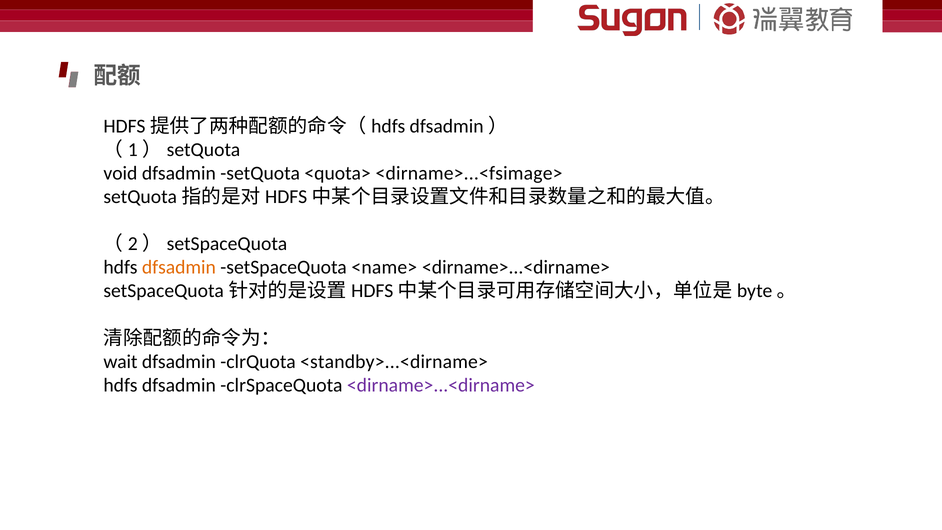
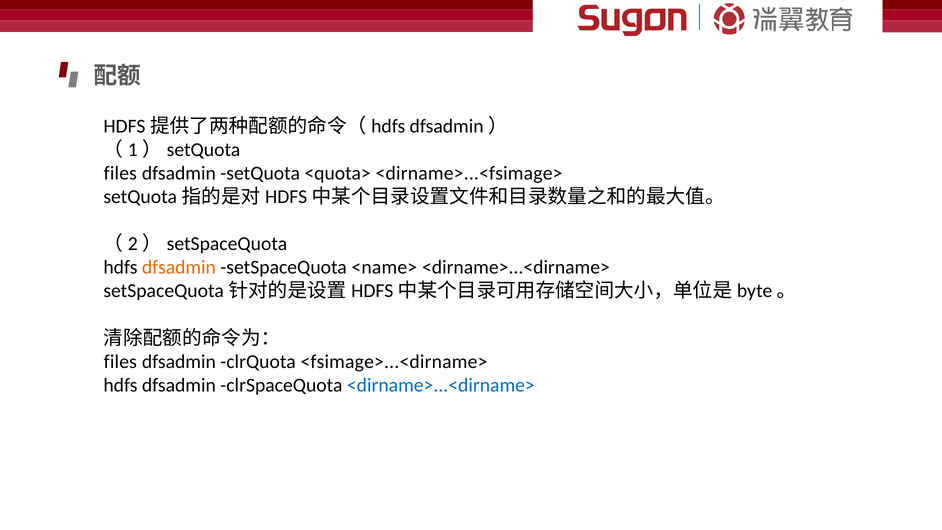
void at (120, 173): void -> files
wait at (120, 362): wait -> files
<standby>...<dirname>: <standby>...<dirname> -> <fsimage>...<dirname>
<dirname>...<dirname> at (441, 385) colour: purple -> blue
